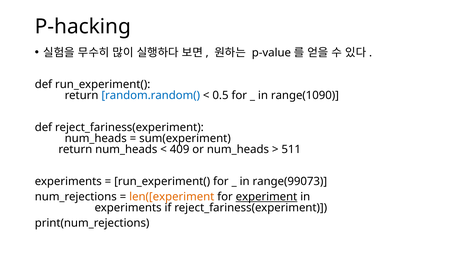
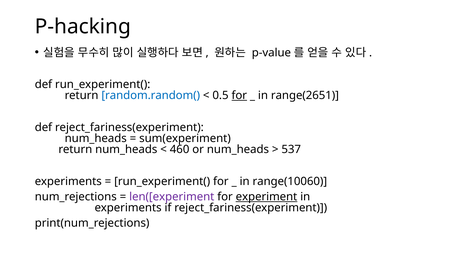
for at (239, 96) underline: none -> present
range(1090: range(1090 -> range(2651
409: 409 -> 460
511: 511 -> 537
range(99073: range(99073 -> range(10060
len([experiment colour: orange -> purple
